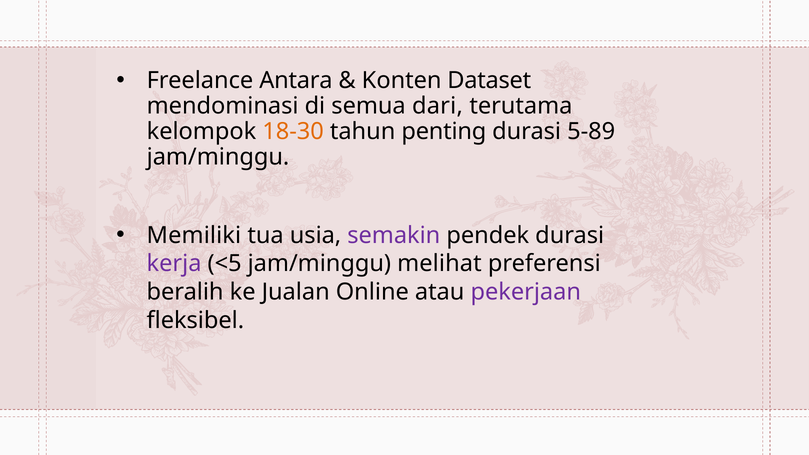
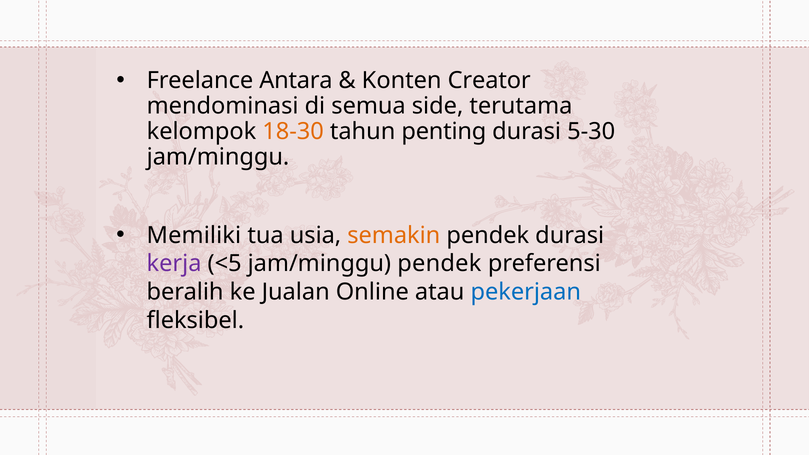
Dataset: Dataset -> Creator
dari: dari -> side
5-89: 5-89 -> 5-30
semakin colour: purple -> orange
jam/minggu melihat: melihat -> pendek
pekerjaan colour: purple -> blue
